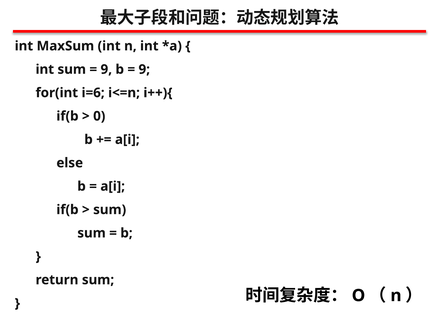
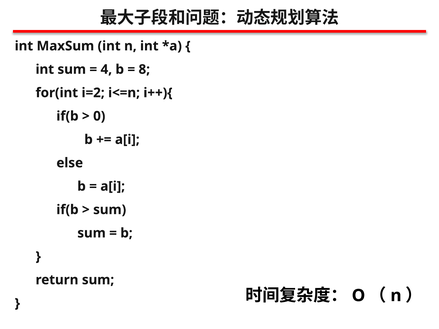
9 at (106, 69): 9 -> 4
9 at (144, 69): 9 -> 8
i=6: i=6 -> i=2
